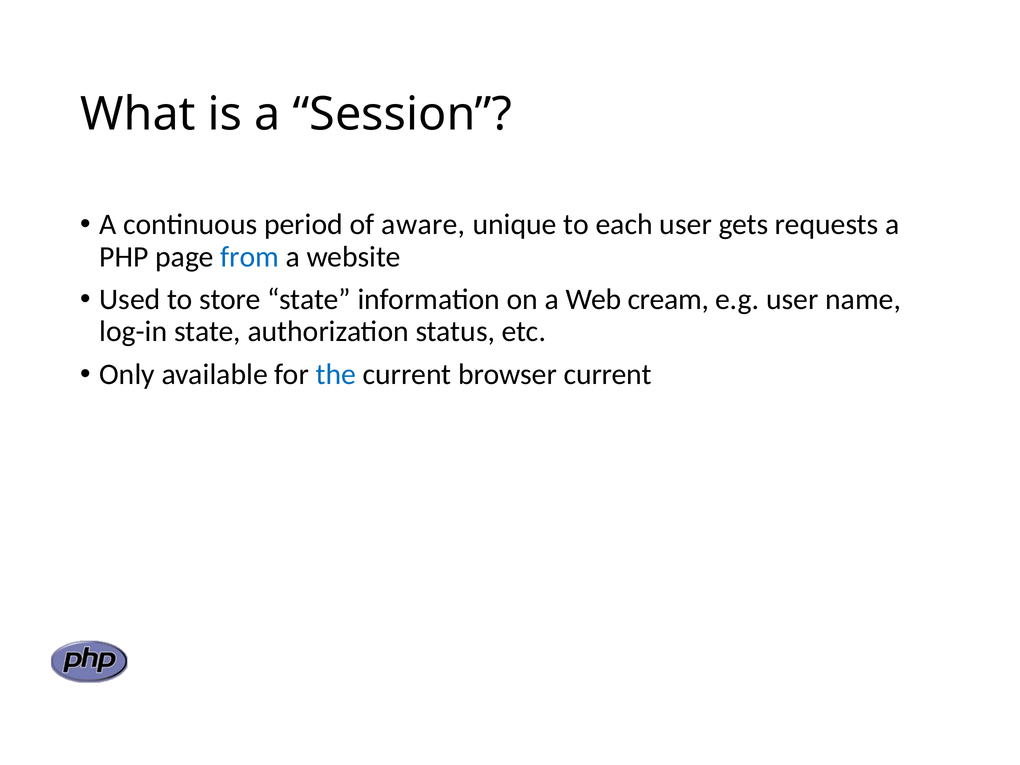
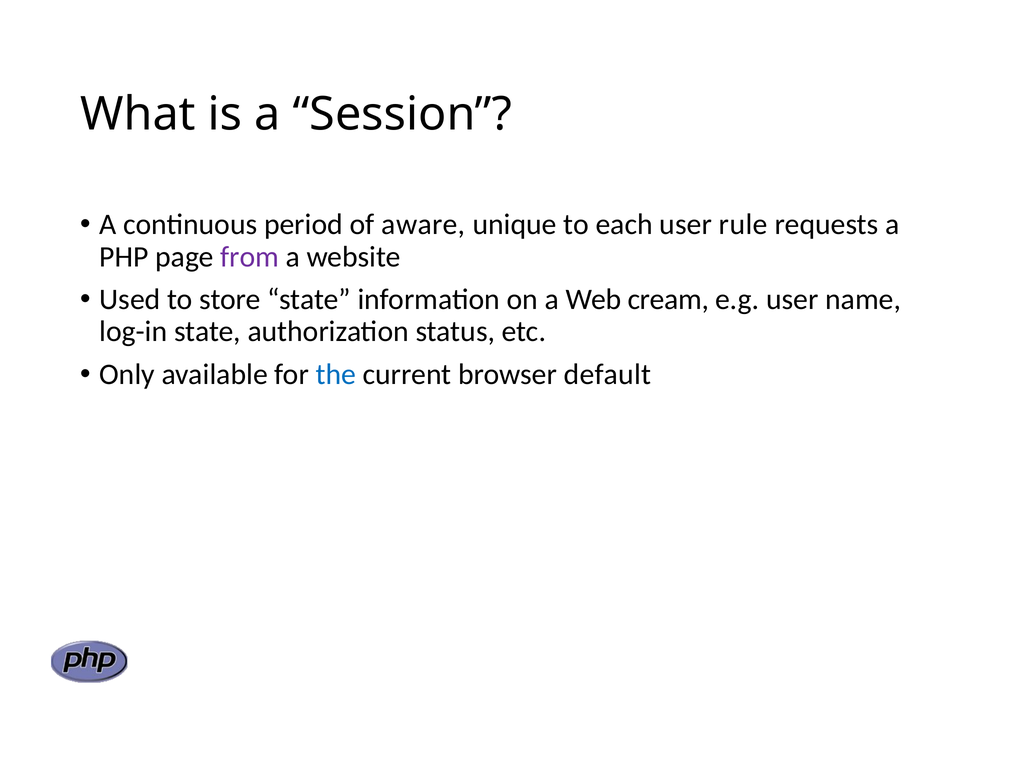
gets: gets -> rule
from colour: blue -> purple
browser current: current -> default
